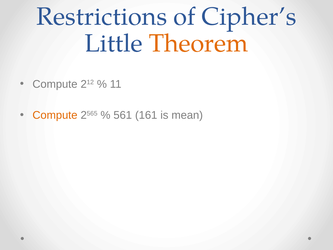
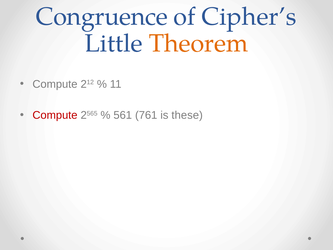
Restrictions: Restrictions -> Congruence
Compute at (55, 115) colour: orange -> red
161: 161 -> 761
mean: mean -> these
